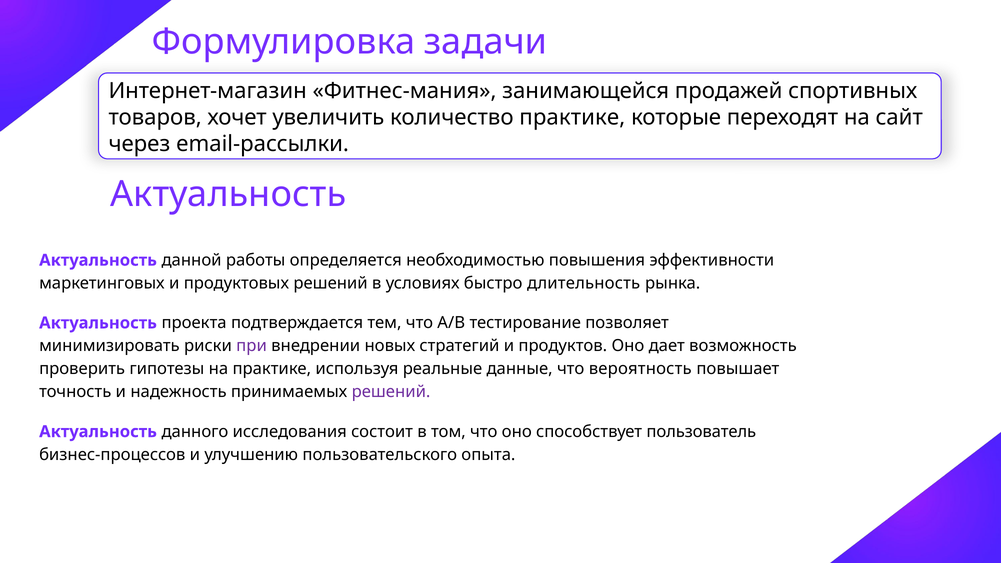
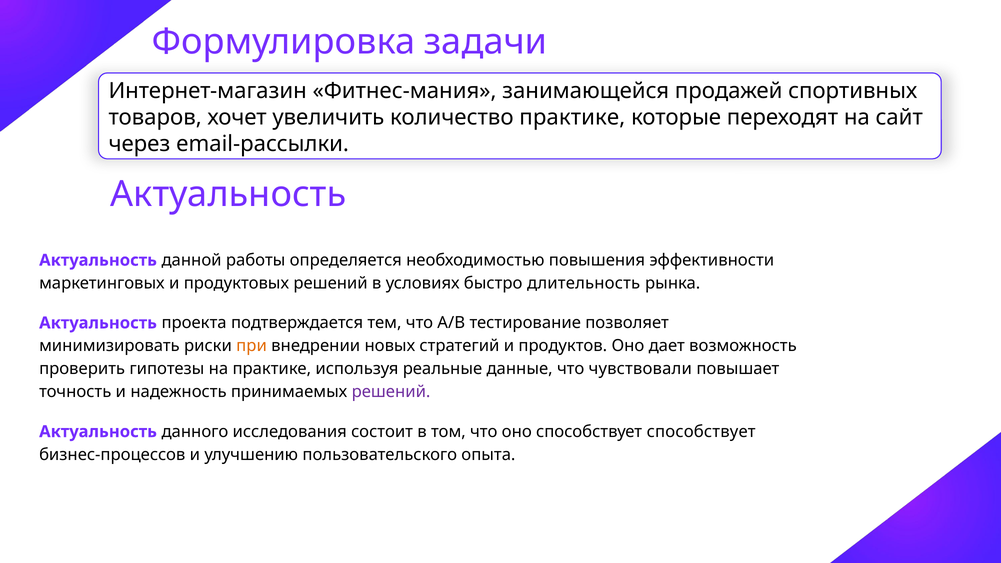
при colour: purple -> orange
вероятность: вероятность -> чувствовали
способствует пользователь: пользователь -> способствует
